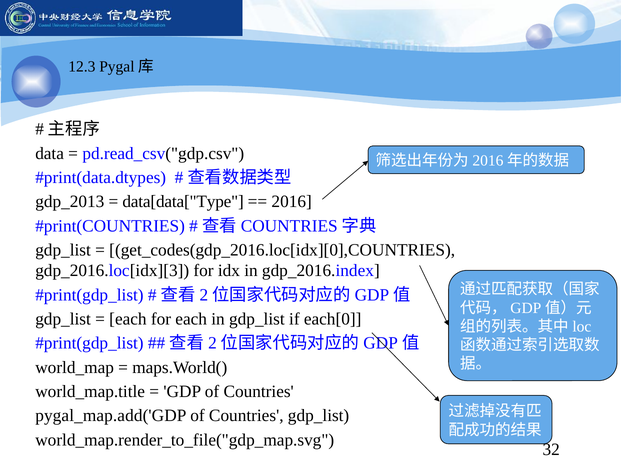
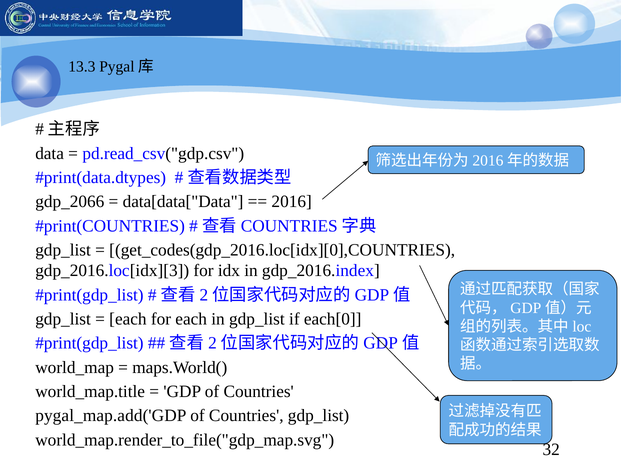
12.3: 12.3 -> 13.3
gdp_2013: gdp_2013 -> gdp_2066
data[data["Type: data[data["Type -> data[data["Data
